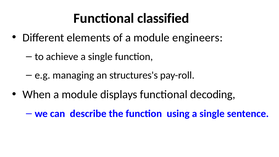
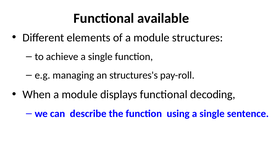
classified: classified -> available
engineers: engineers -> structures
